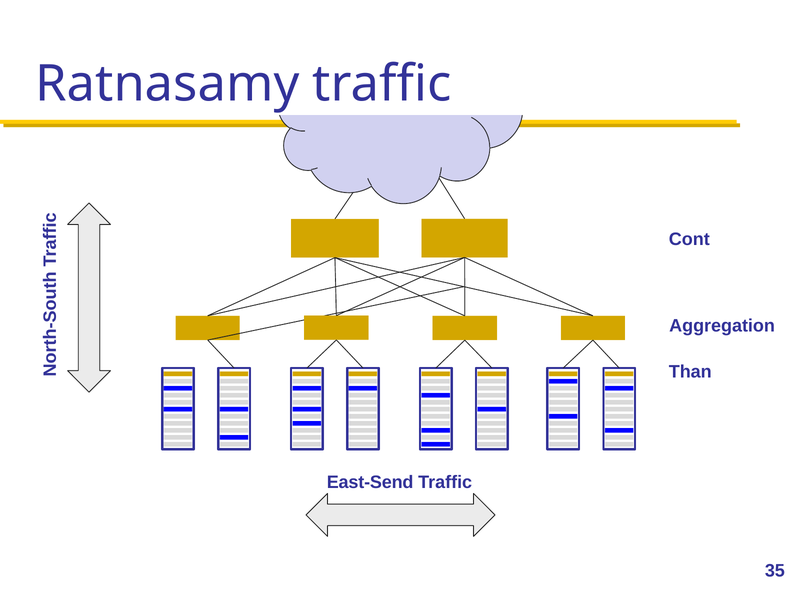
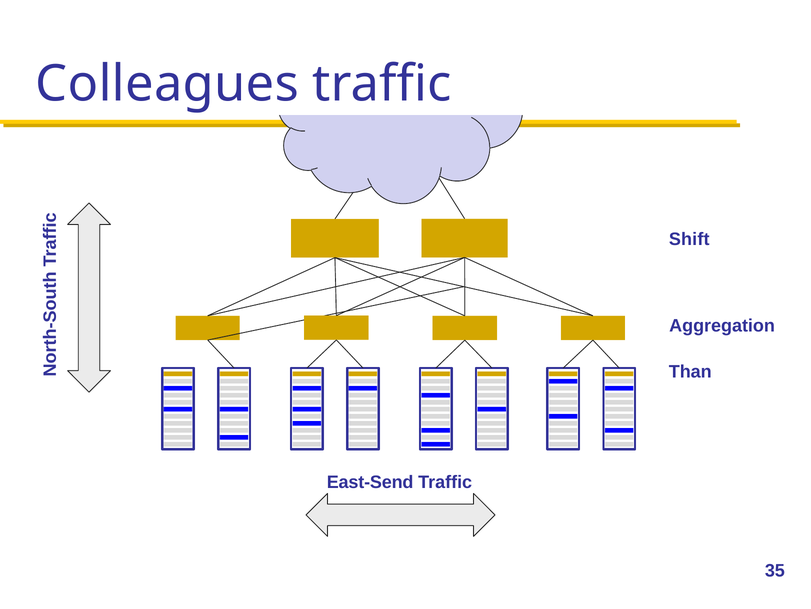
Ratnasamy: Ratnasamy -> Colleagues
Cont: Cont -> Shift
